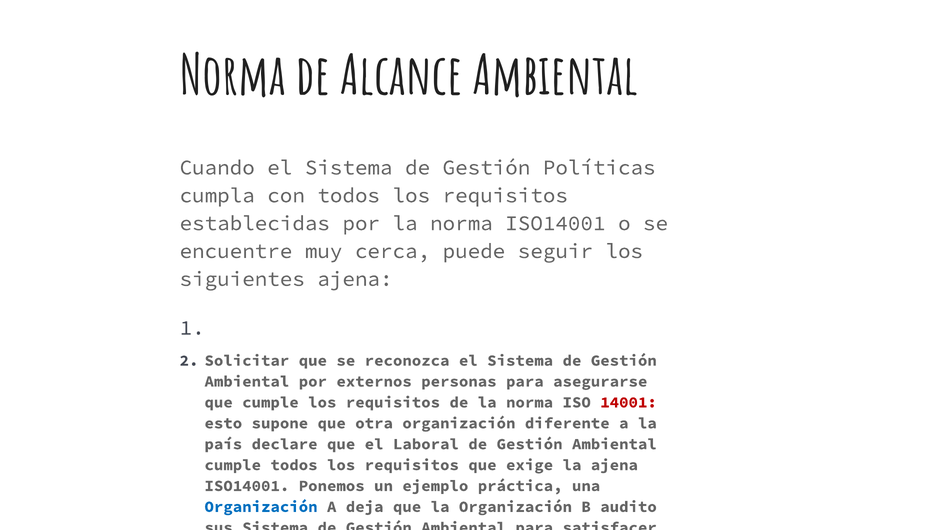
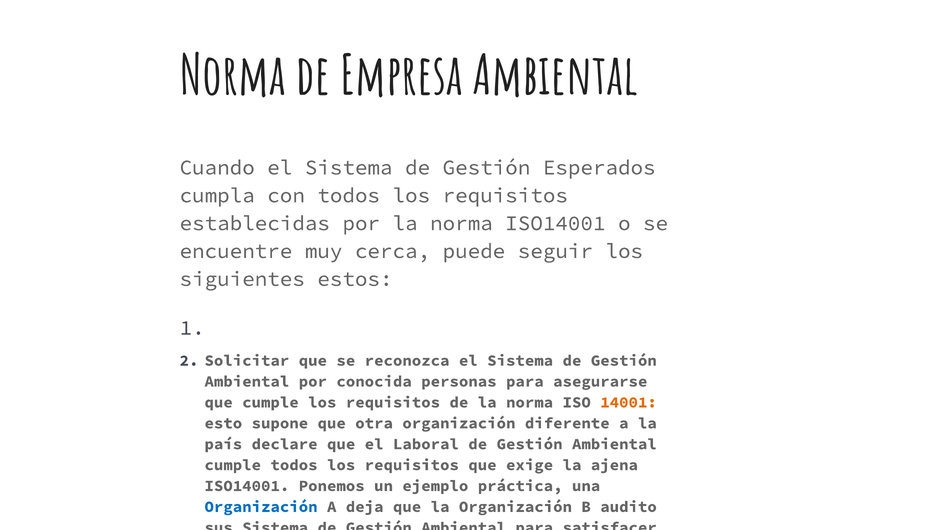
Alcance: Alcance -> Empresa
Políticas: Políticas -> Esperados
siguientes ajena: ajena -> estos
externos: externos -> conocida
14001 colour: red -> orange
